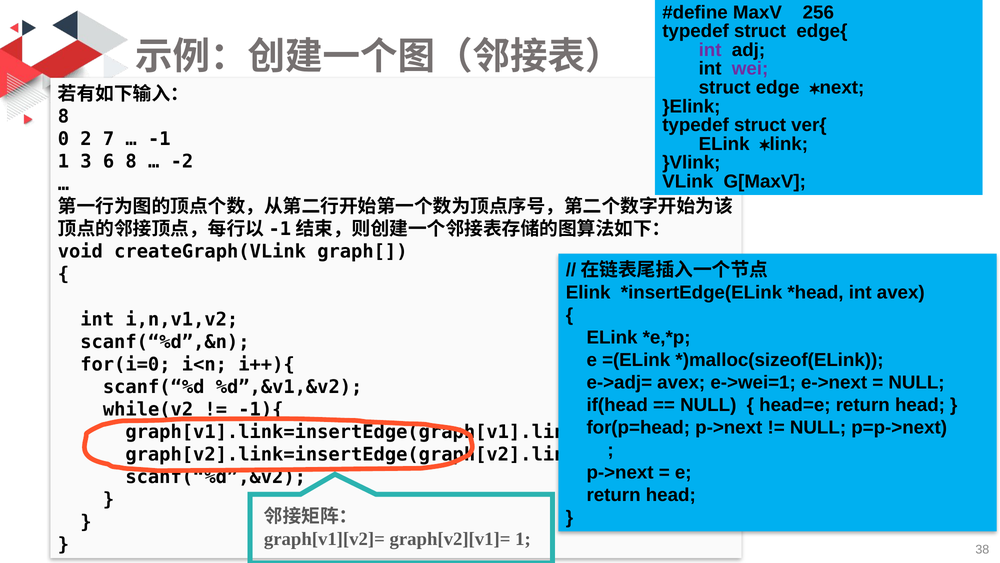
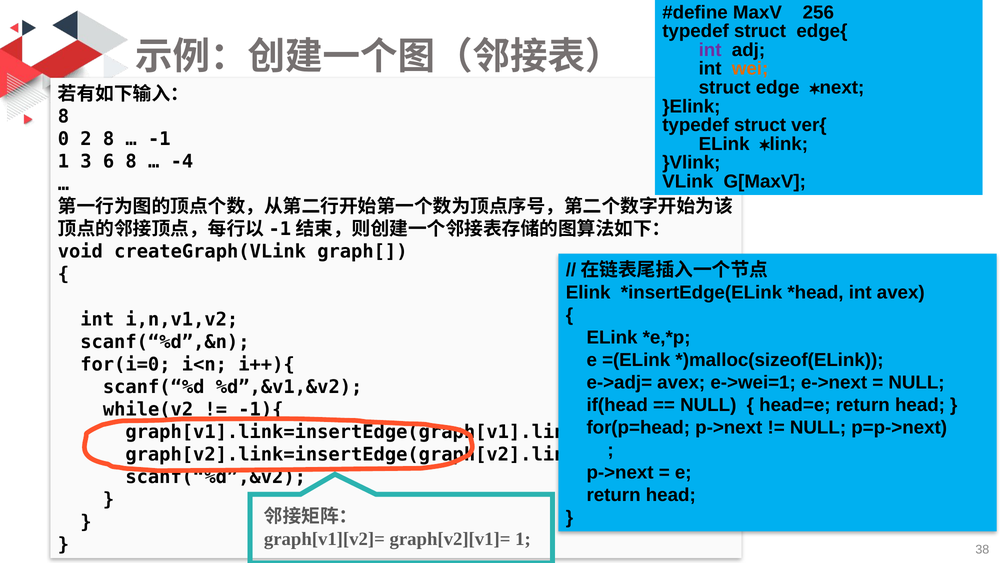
wei colour: purple -> orange
2 7: 7 -> 8
-2: -2 -> -4
